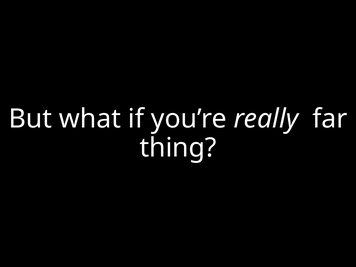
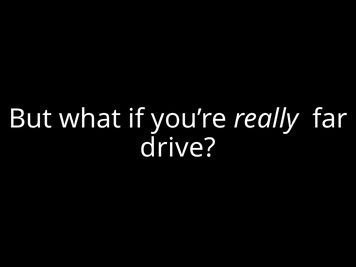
thing: thing -> drive
